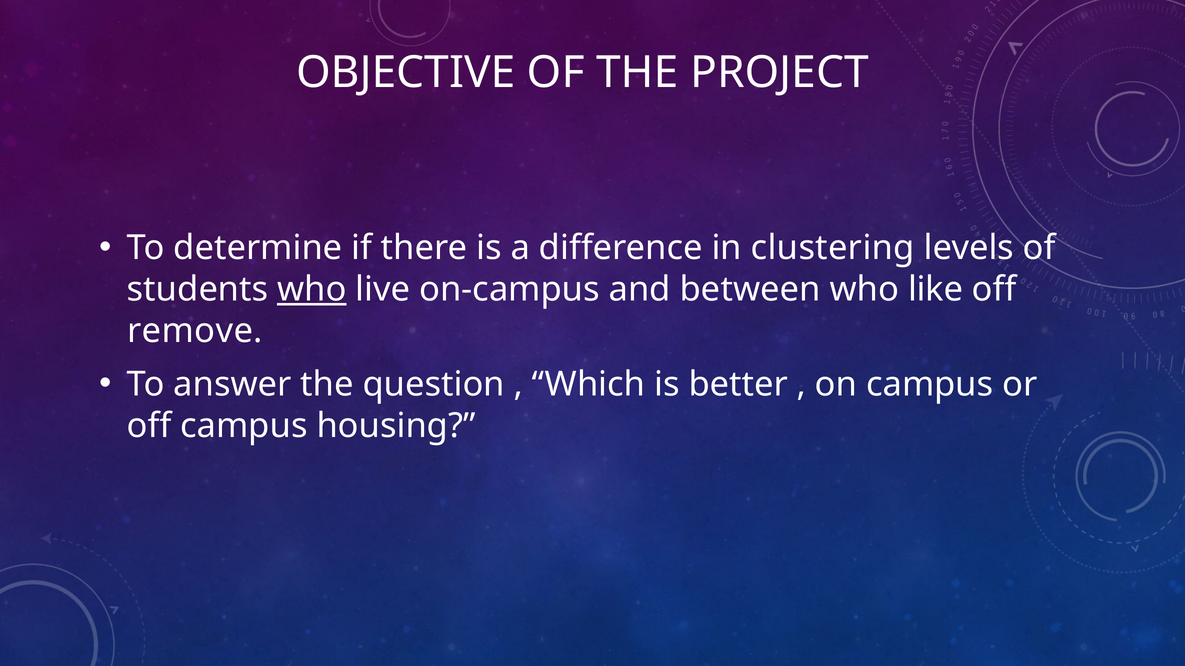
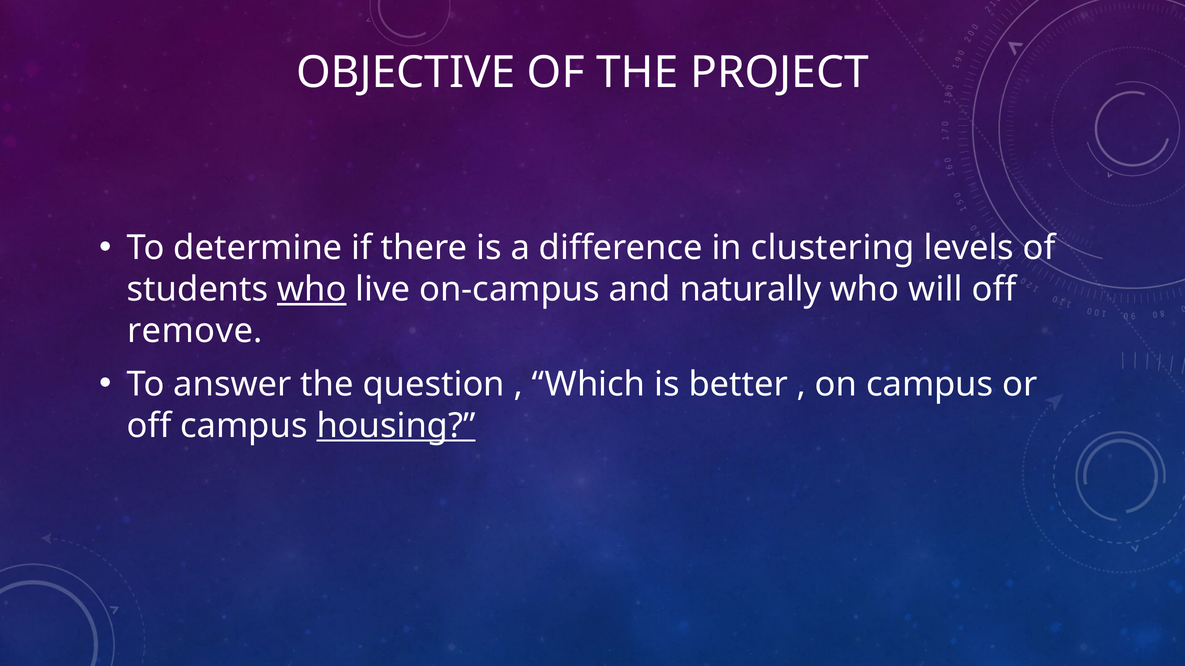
between: between -> naturally
like: like -> will
housing underline: none -> present
